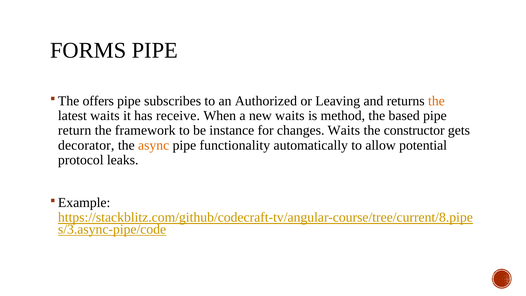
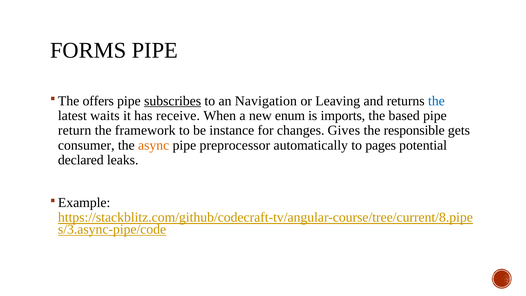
subscribes underline: none -> present
Authorized: Authorized -> Navigation
the at (436, 101) colour: orange -> blue
new waits: waits -> enum
method: method -> imports
changes Waits: Waits -> Gives
constructor: constructor -> responsible
decorator: decorator -> consumer
functionality: functionality -> preprocessor
allow: allow -> pages
protocol: protocol -> declared
